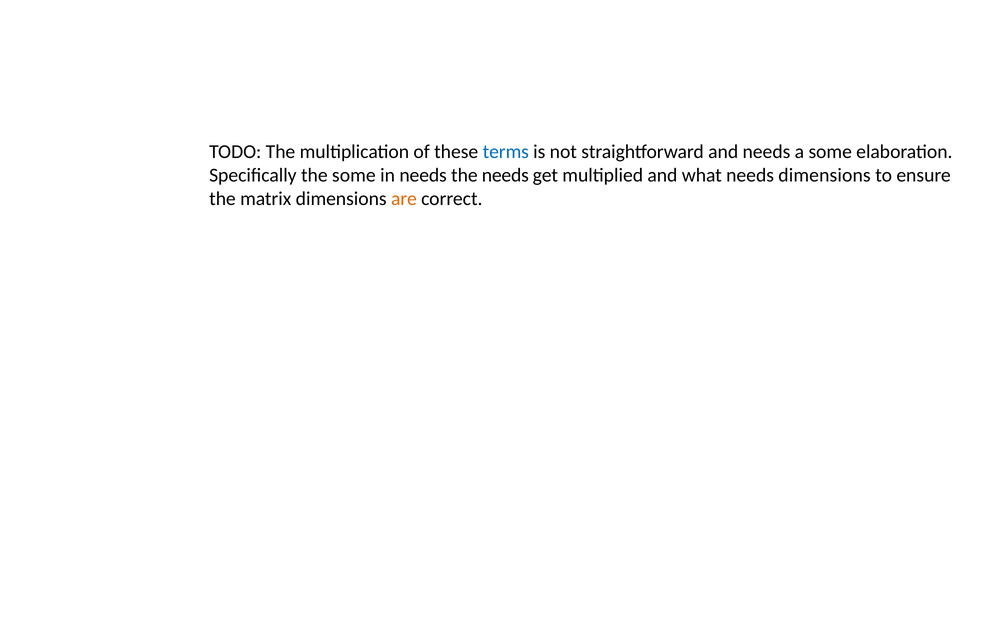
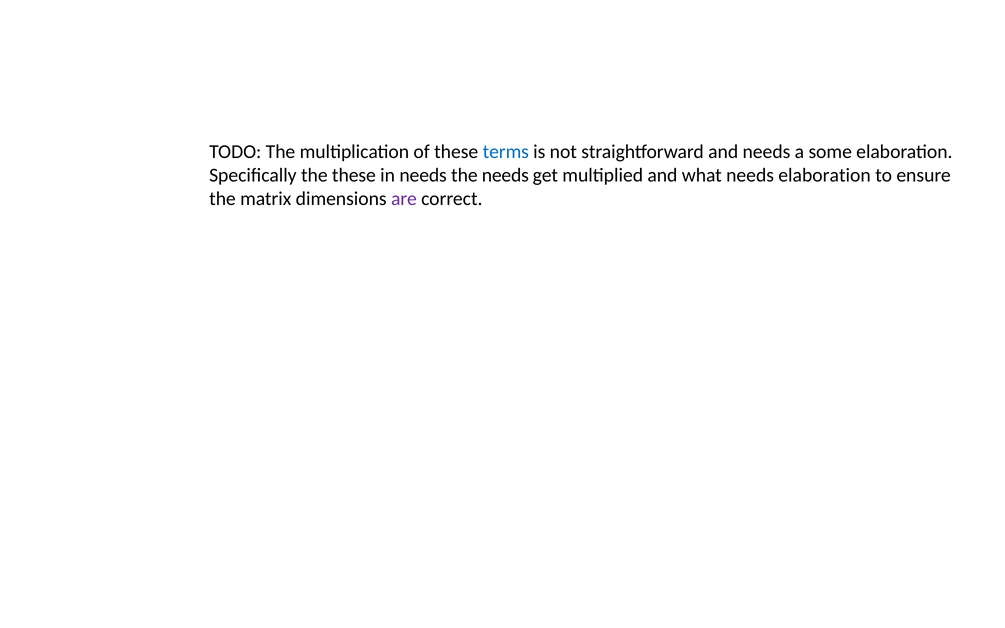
the some: some -> these
needs dimensions: dimensions -> elaboration
are colour: orange -> purple
